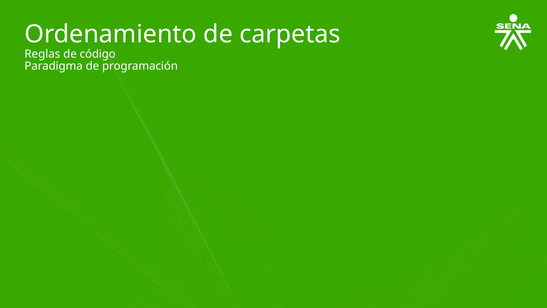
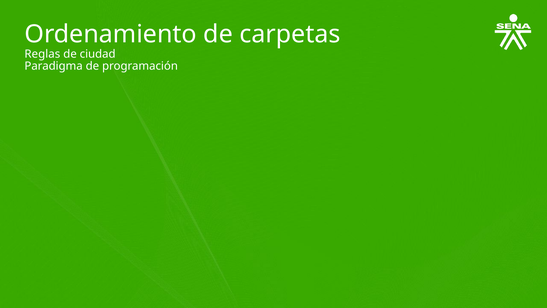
código: código -> ciudad
